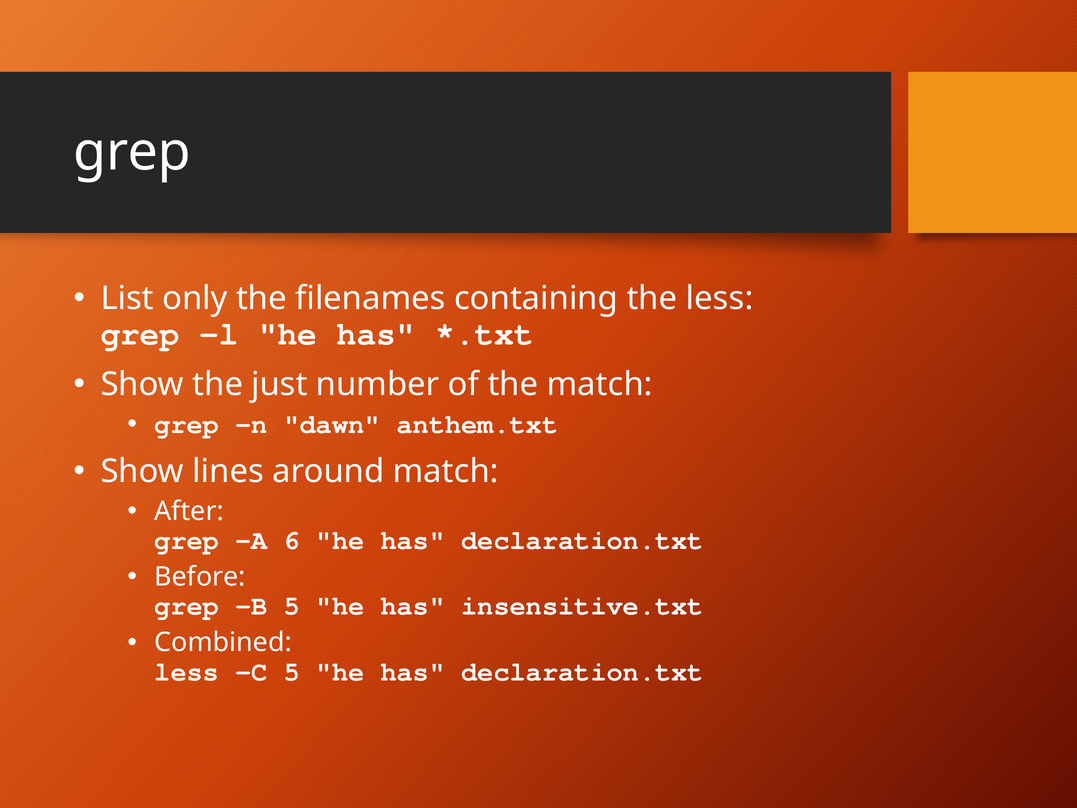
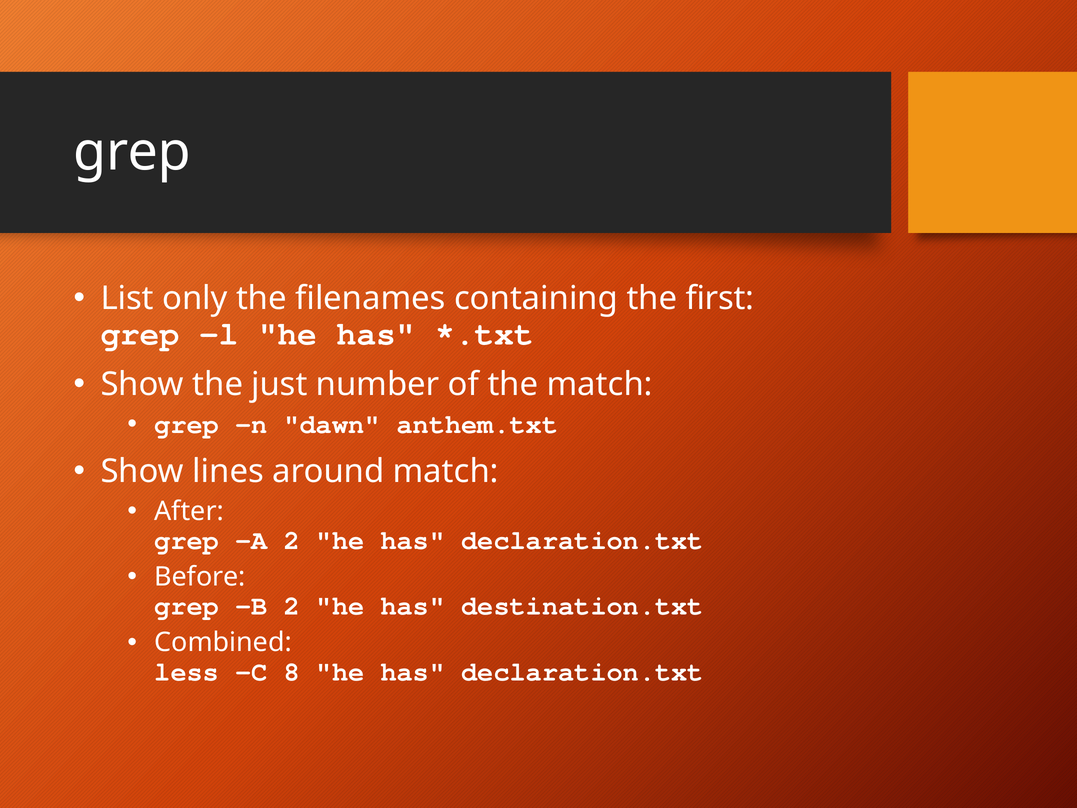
the less: less -> first
A 6: 6 -> 2
B 5: 5 -> 2
insensitive.txt: insensitive.txt -> destination.txt
C 5: 5 -> 8
